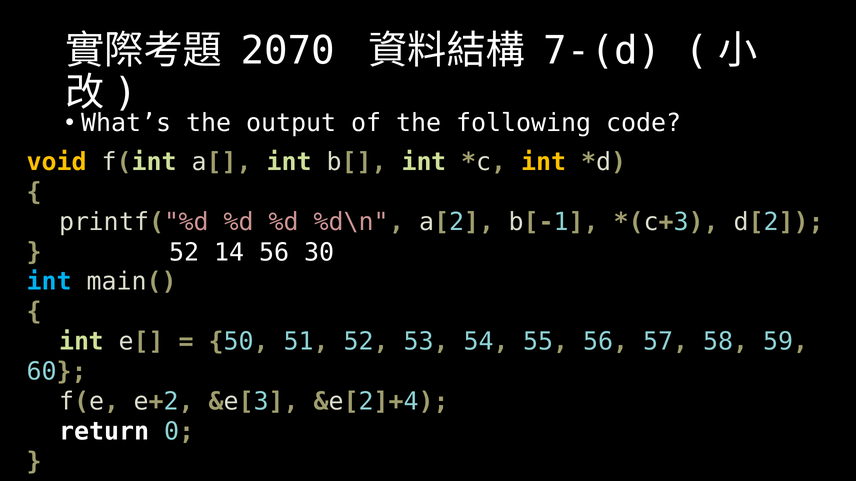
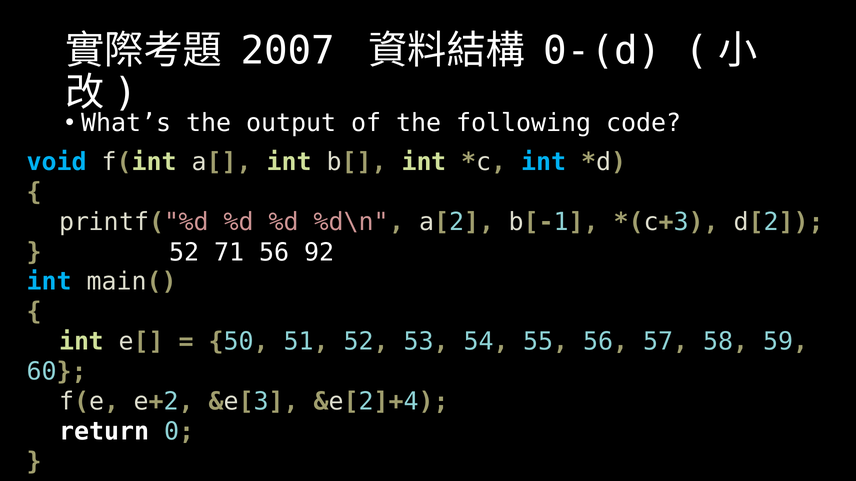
2070: 2070 -> 2007
7-(d: 7-(d -> 0-(d
void colour: yellow -> light blue
int at (544, 162) colour: yellow -> light blue
14: 14 -> 71
30: 30 -> 92
